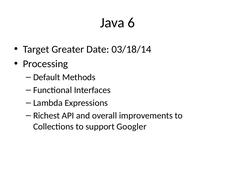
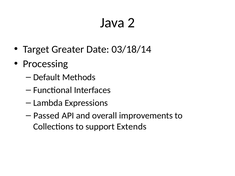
6: 6 -> 2
Richest: Richest -> Passed
Googler: Googler -> Extends
